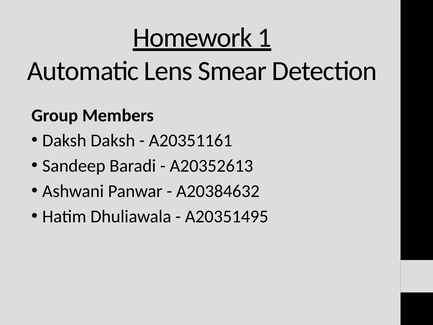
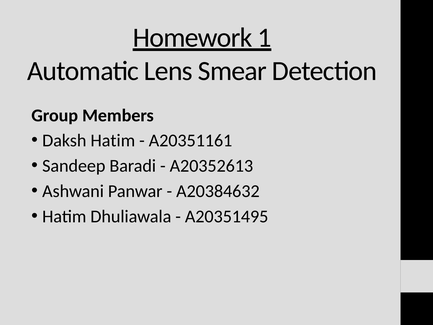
Daksh Daksh: Daksh -> Hatim
